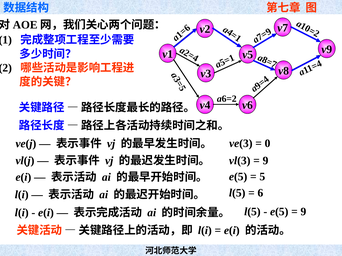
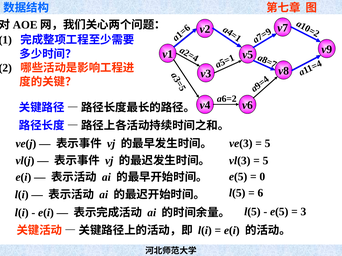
0 at (268, 144): 0 -> 5
9 at (265, 161): 9 -> 5
5 at (262, 177): 5 -> 0
9 at (303, 212): 9 -> 3
